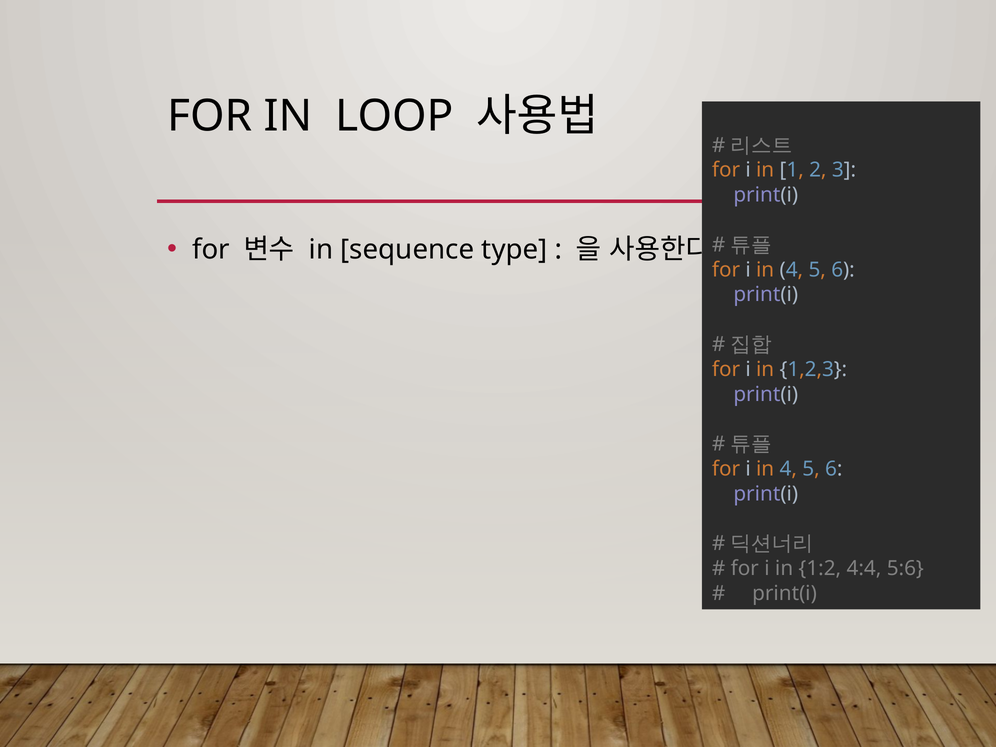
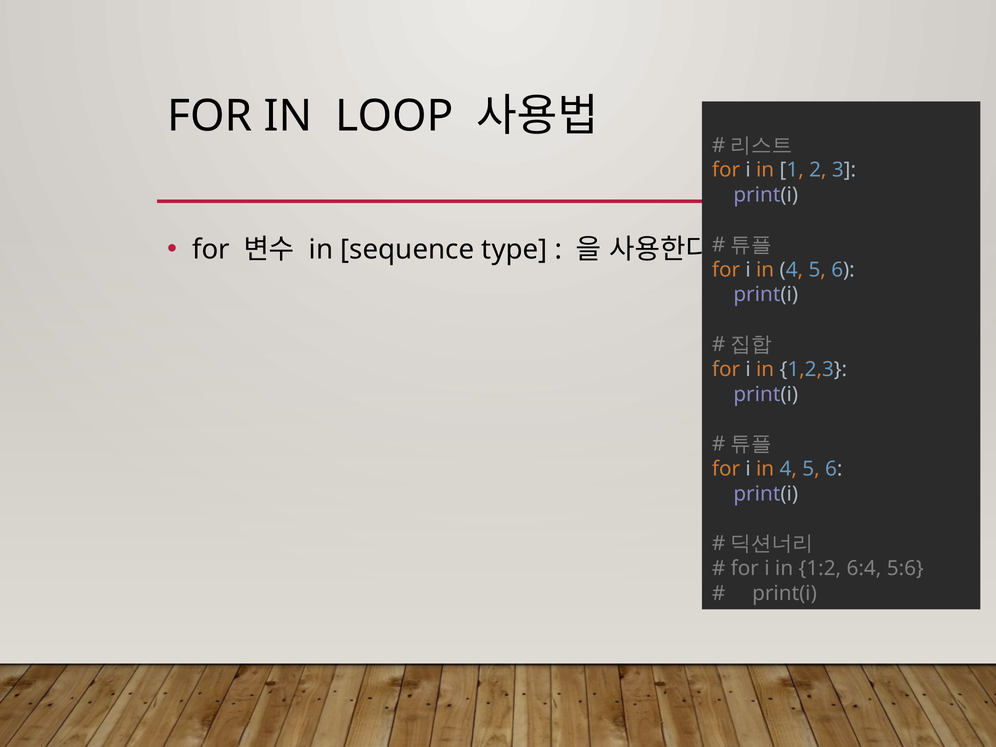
4:4: 4:4 -> 6:4
